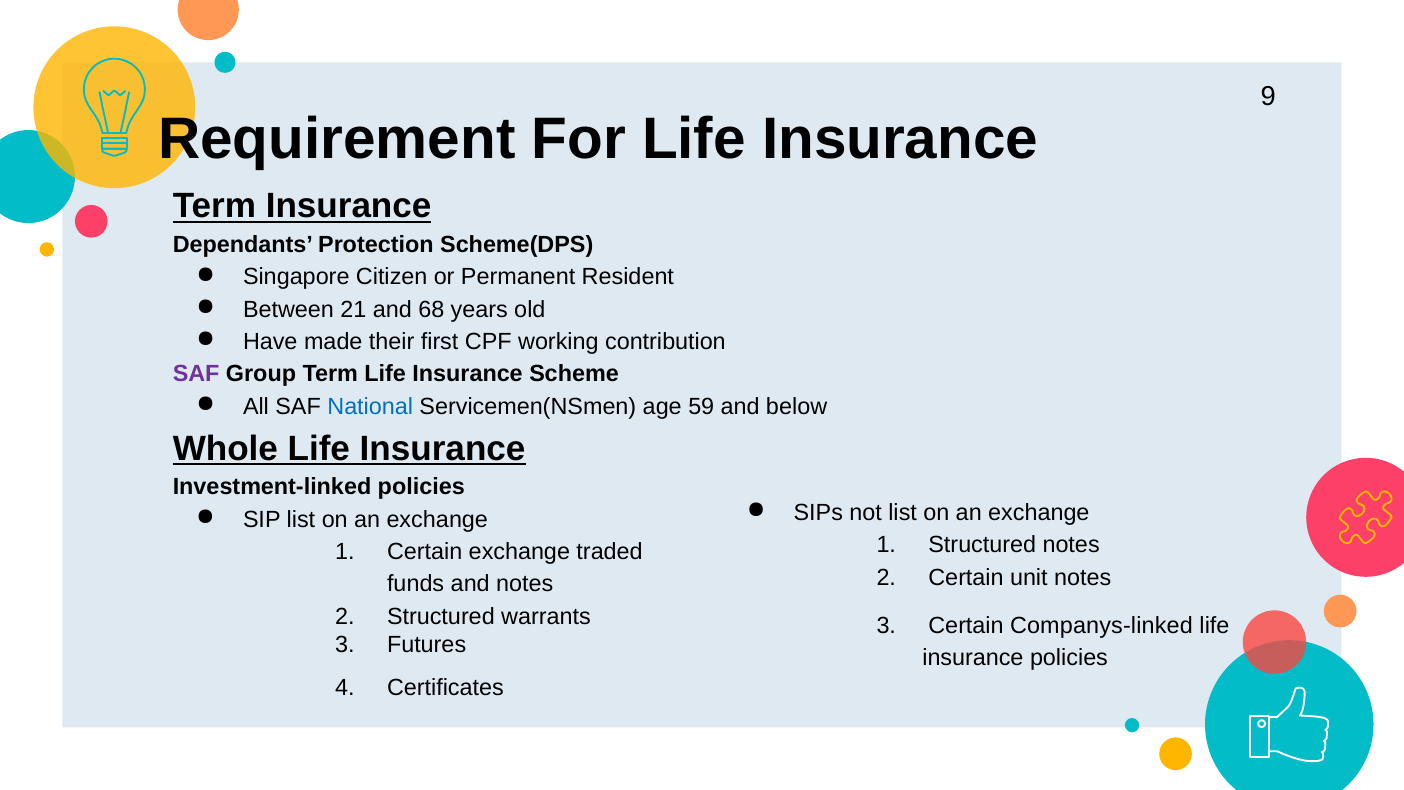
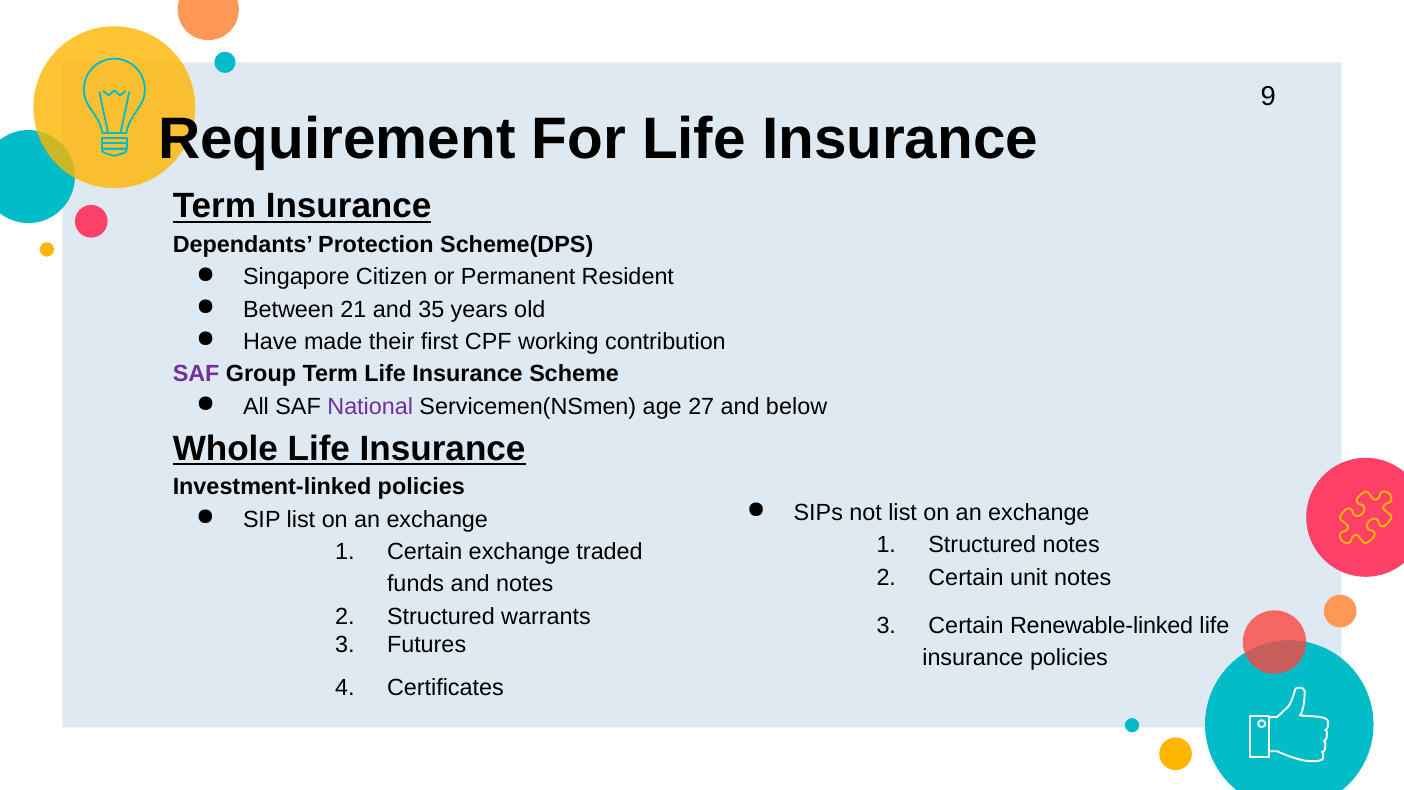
68: 68 -> 35
National colour: blue -> purple
59: 59 -> 27
Companys-linked: Companys-linked -> Renewable-linked
